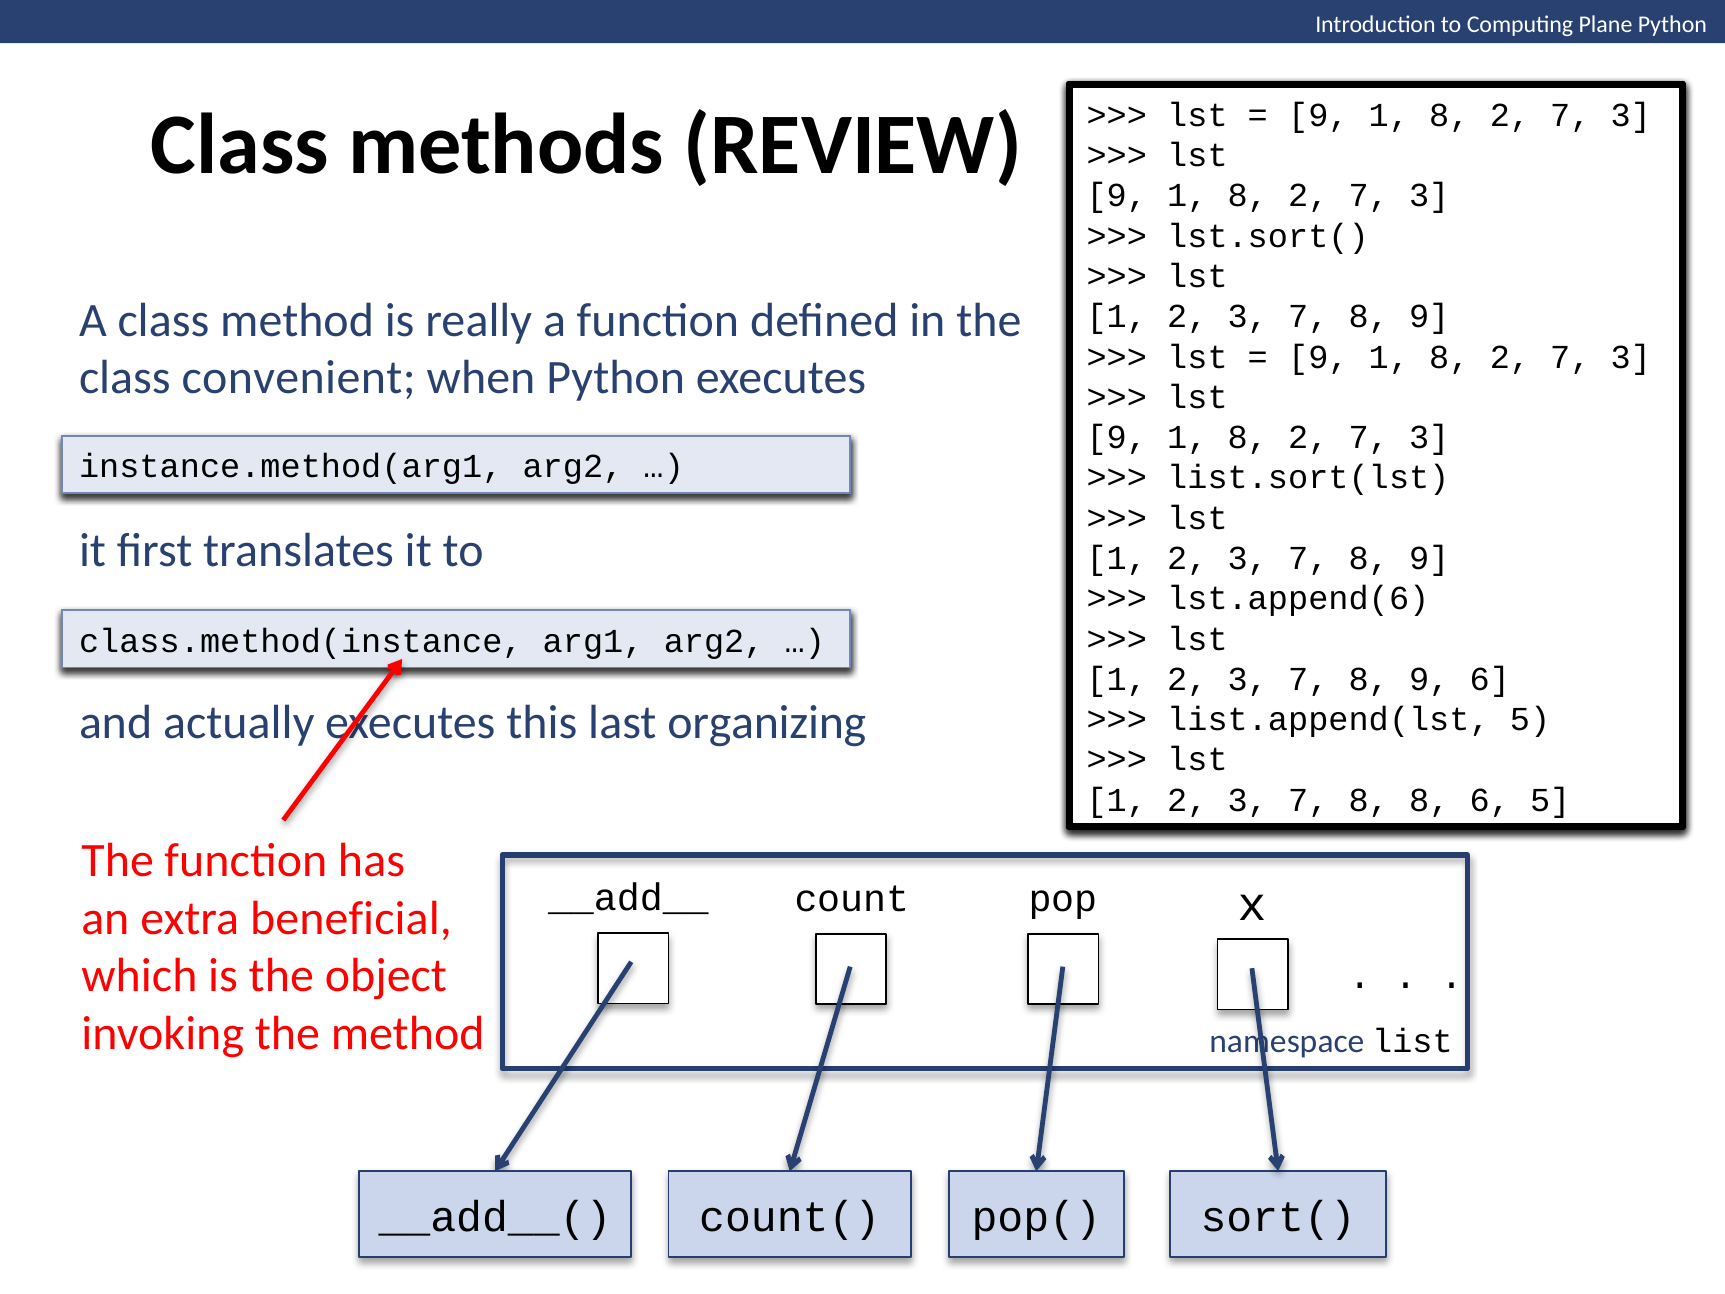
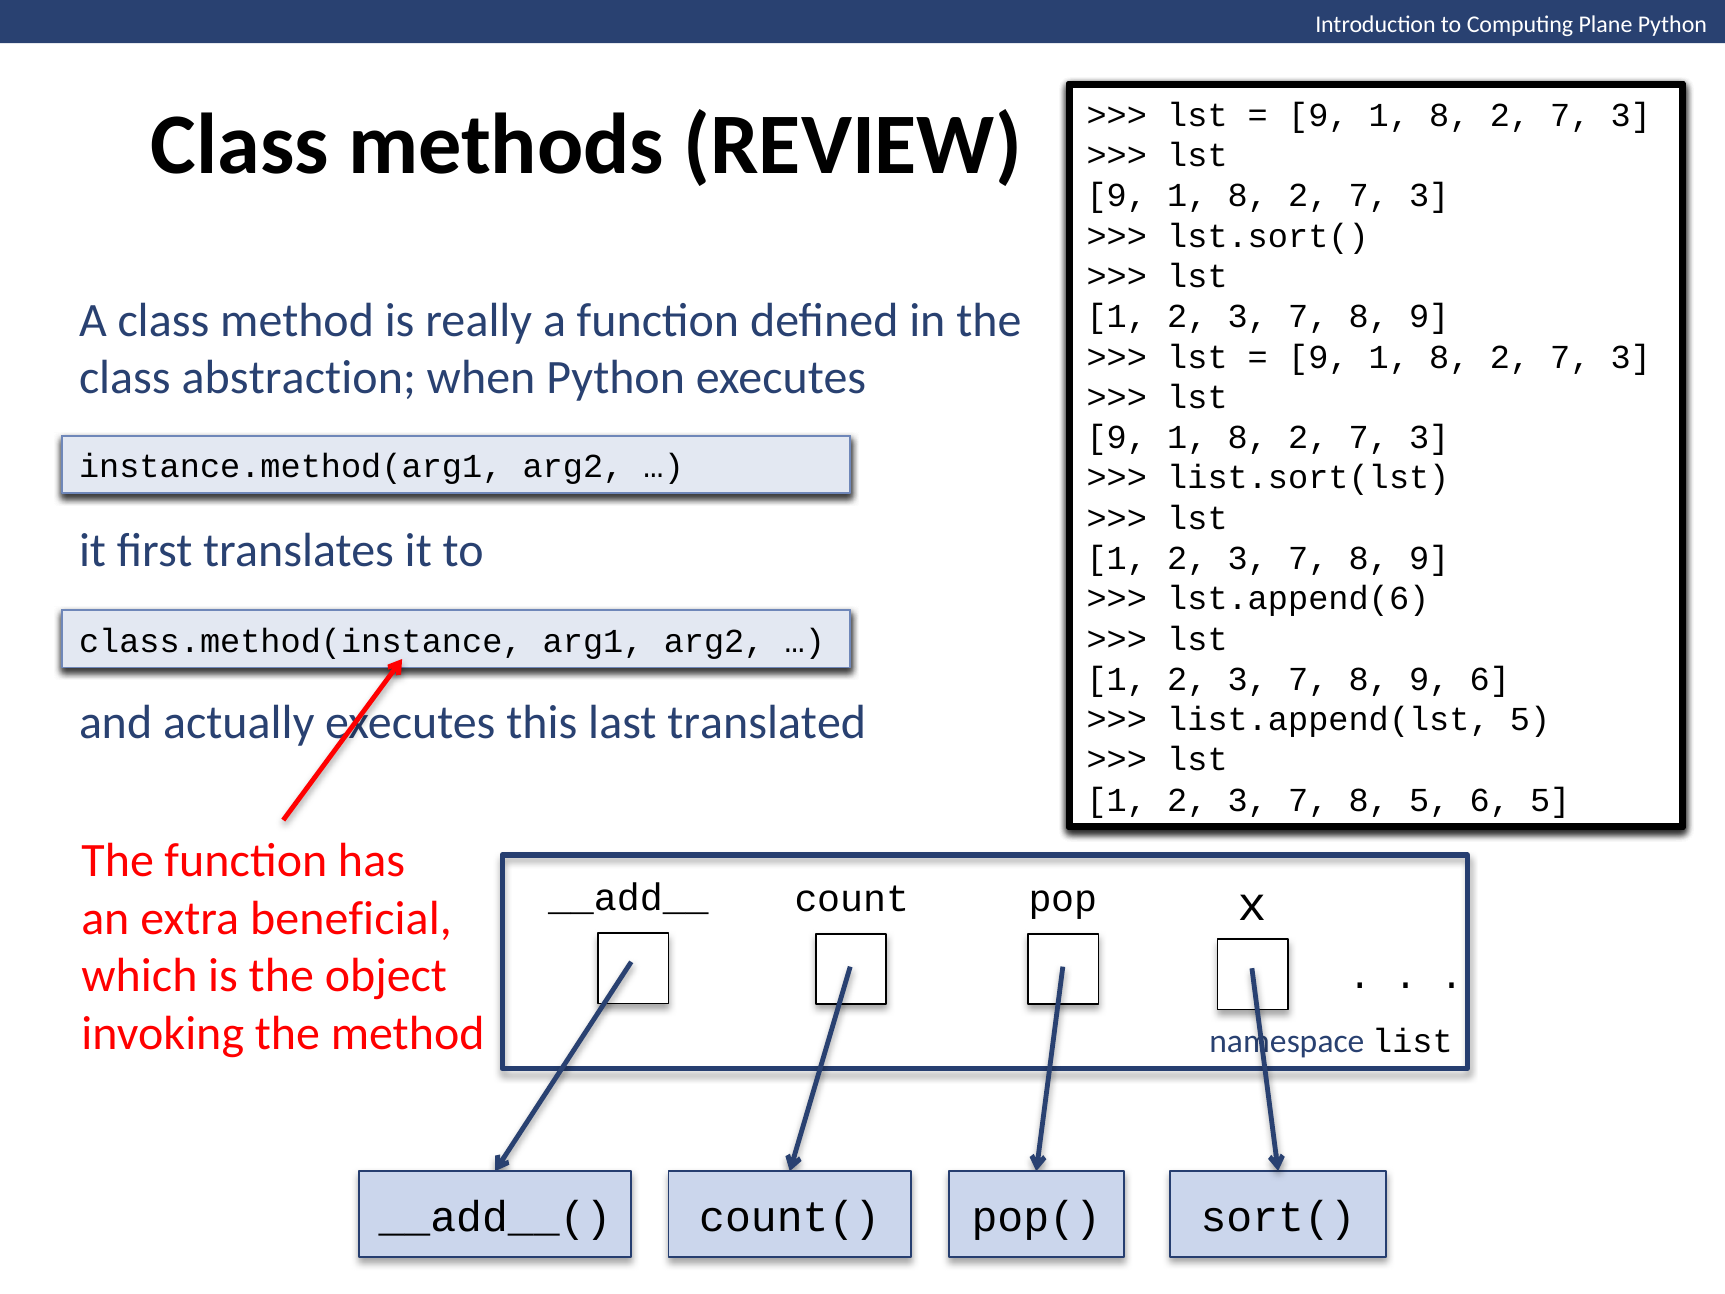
convenient: convenient -> abstraction
organizing: organizing -> translated
8 8: 8 -> 5
